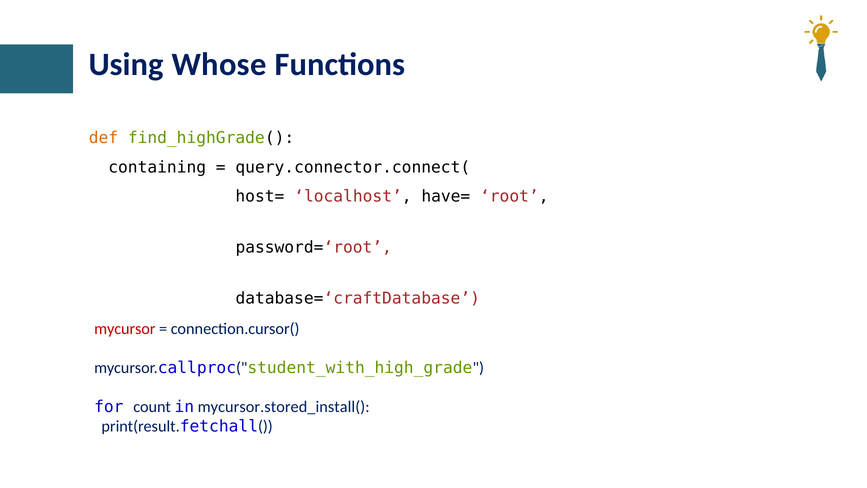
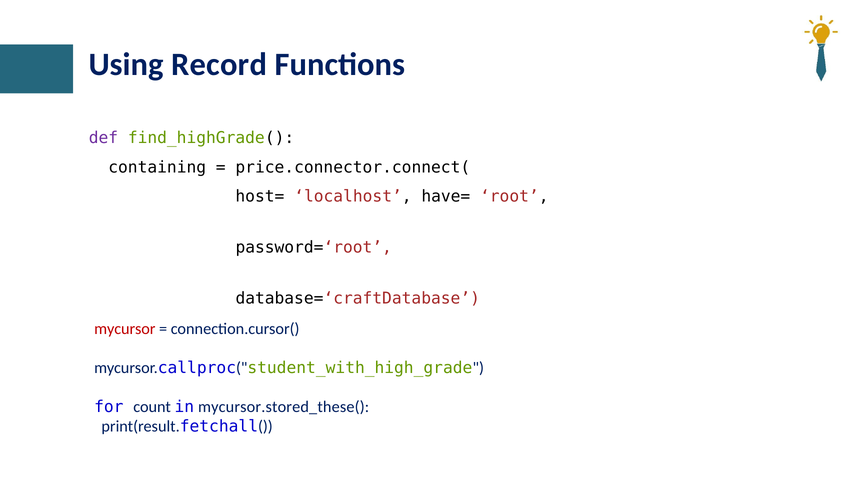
Whose: Whose -> Record
def colour: orange -> purple
query.connector.connect(: query.connector.connect( -> price.connector.connect(
mycursor.stored_install(: mycursor.stored_install( -> mycursor.stored_these(
